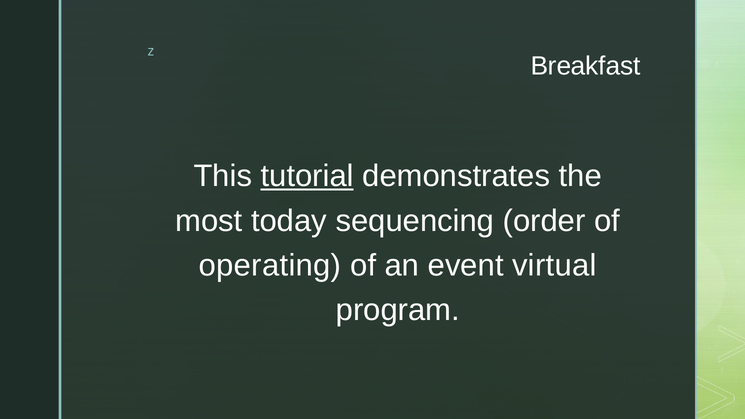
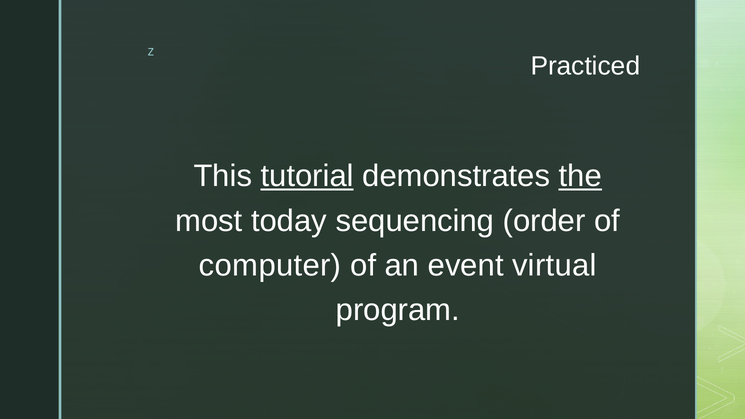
Breakfast: Breakfast -> Practiced
the underline: none -> present
operating: operating -> computer
